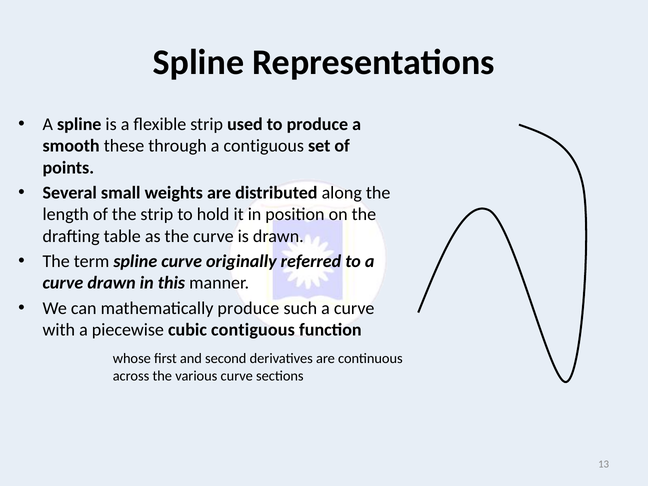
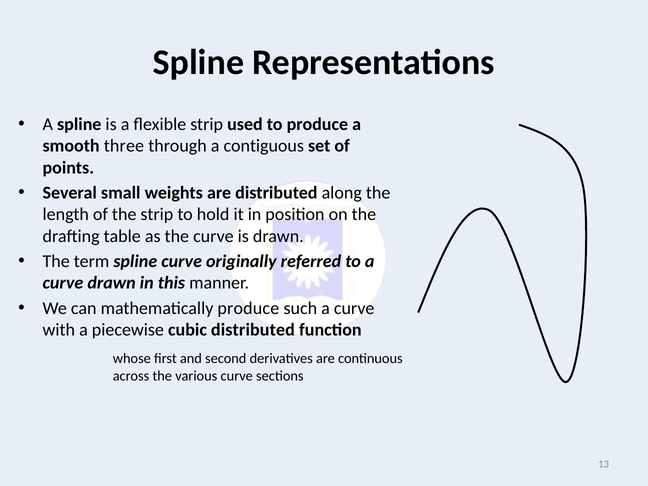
these: these -> three
cubic contiguous: contiguous -> distributed
